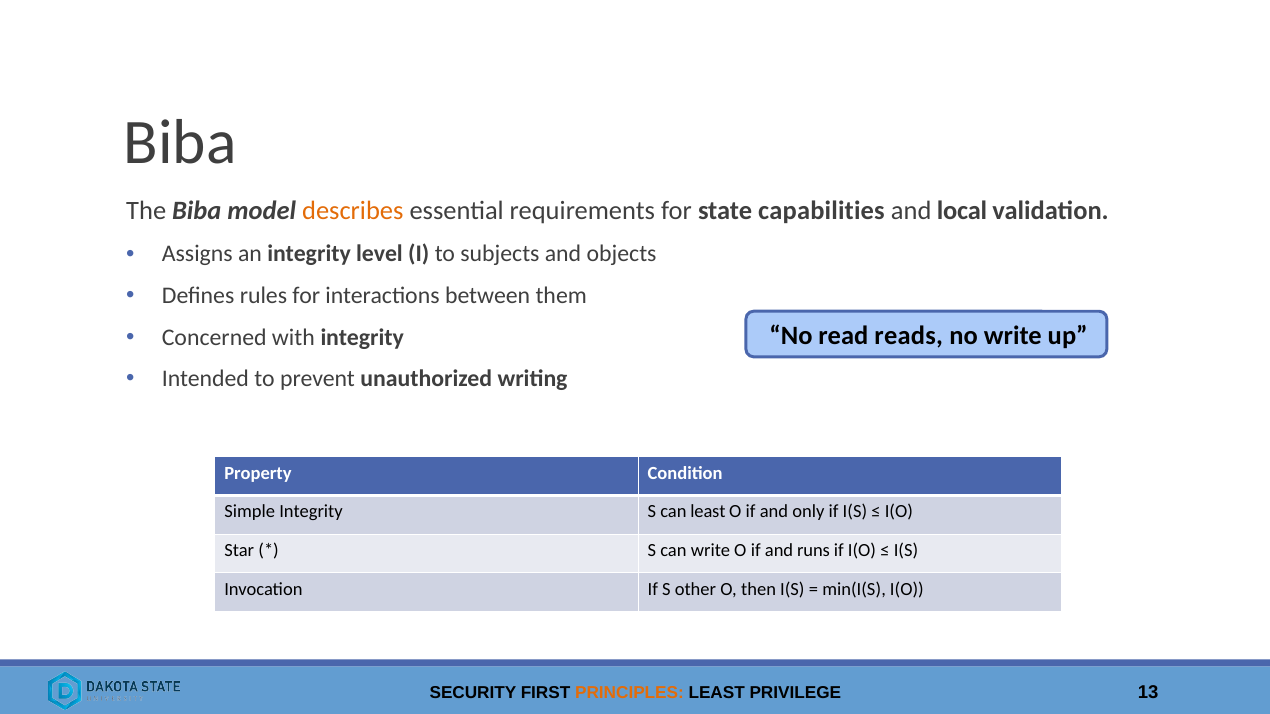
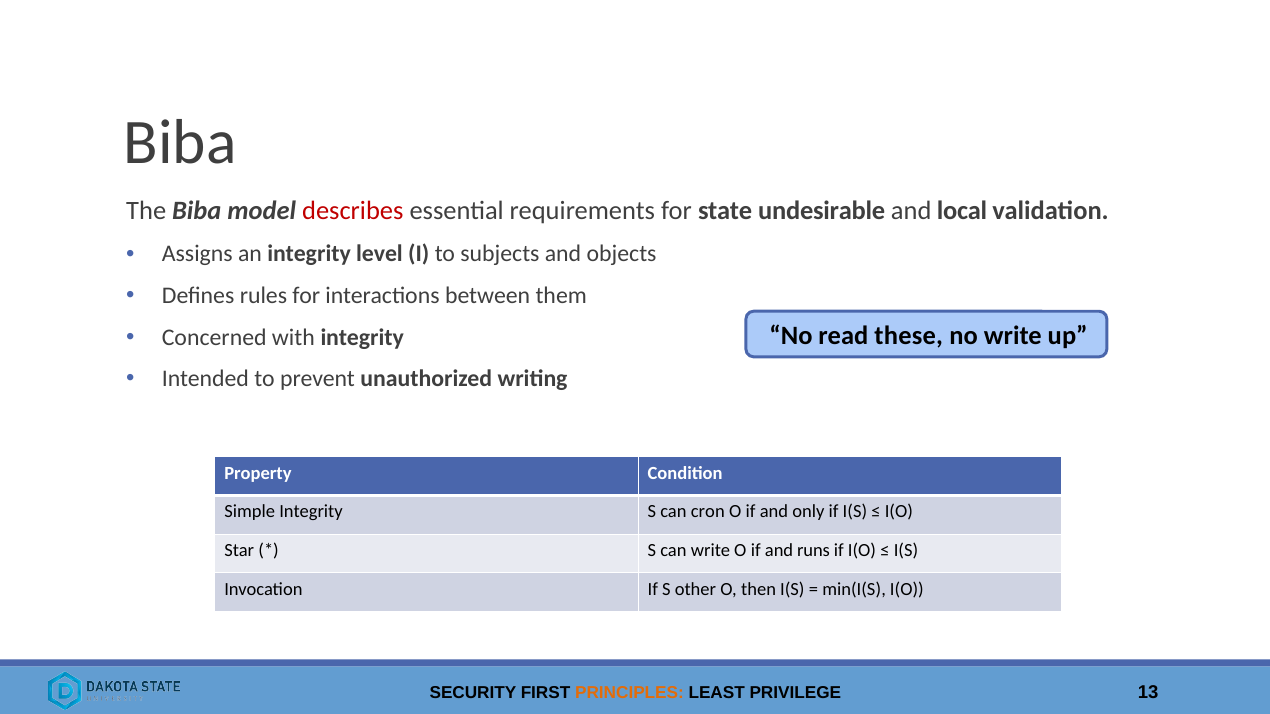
describes colour: orange -> red
capabilities: capabilities -> undesirable
reads: reads -> these
can least: least -> cron
